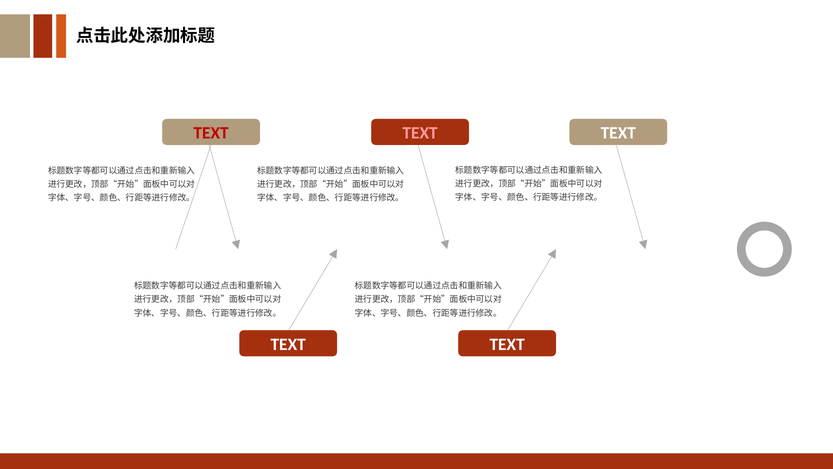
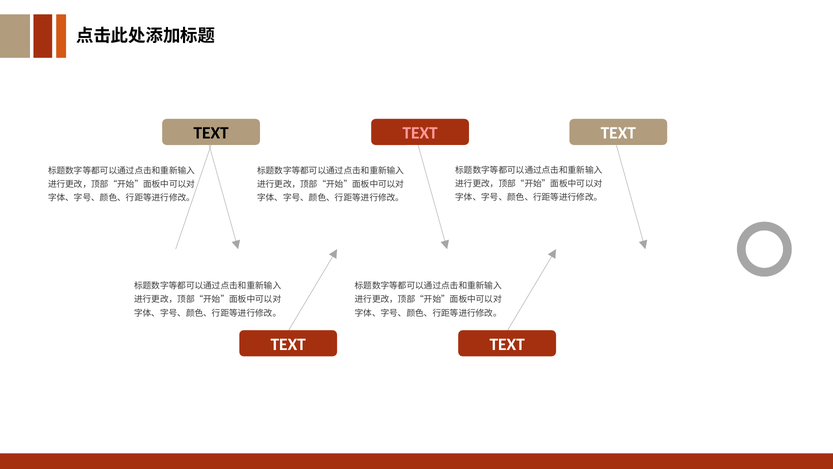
TEXT at (211, 133) colour: red -> black
